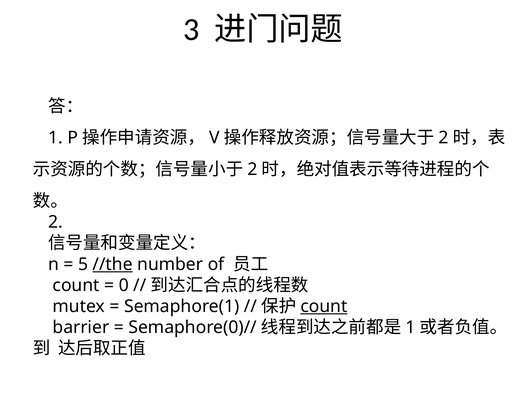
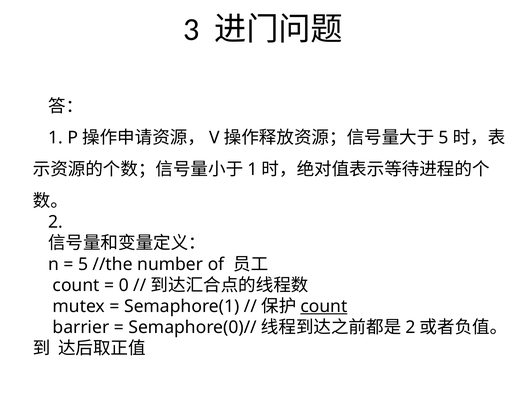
2 at (444, 138): 2 -> 5
2 at (252, 169): 2 -> 1
//the underline: present -> none
1 at (410, 327): 1 -> 2
